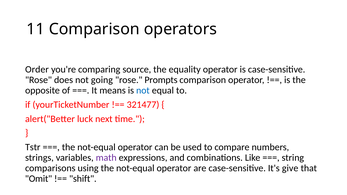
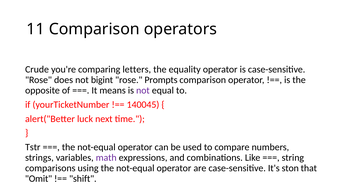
Order: Order -> Crude
source: source -> letters
going: going -> bigint
not at (143, 91) colour: blue -> purple
321477: 321477 -> 140045
give: give -> ston
